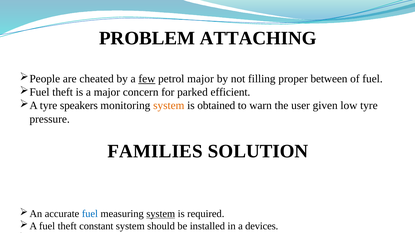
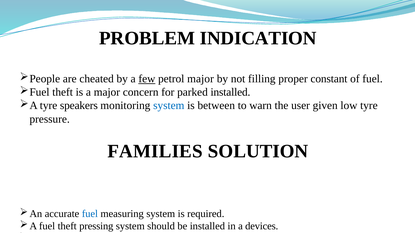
ATTACHING: ATTACHING -> INDICATION
proper between: between -> constant
parked efficient: efficient -> installed
system at (169, 106) colour: orange -> blue
obtained: obtained -> between
system at (161, 214) underline: present -> none
theft constant: constant -> pressing
